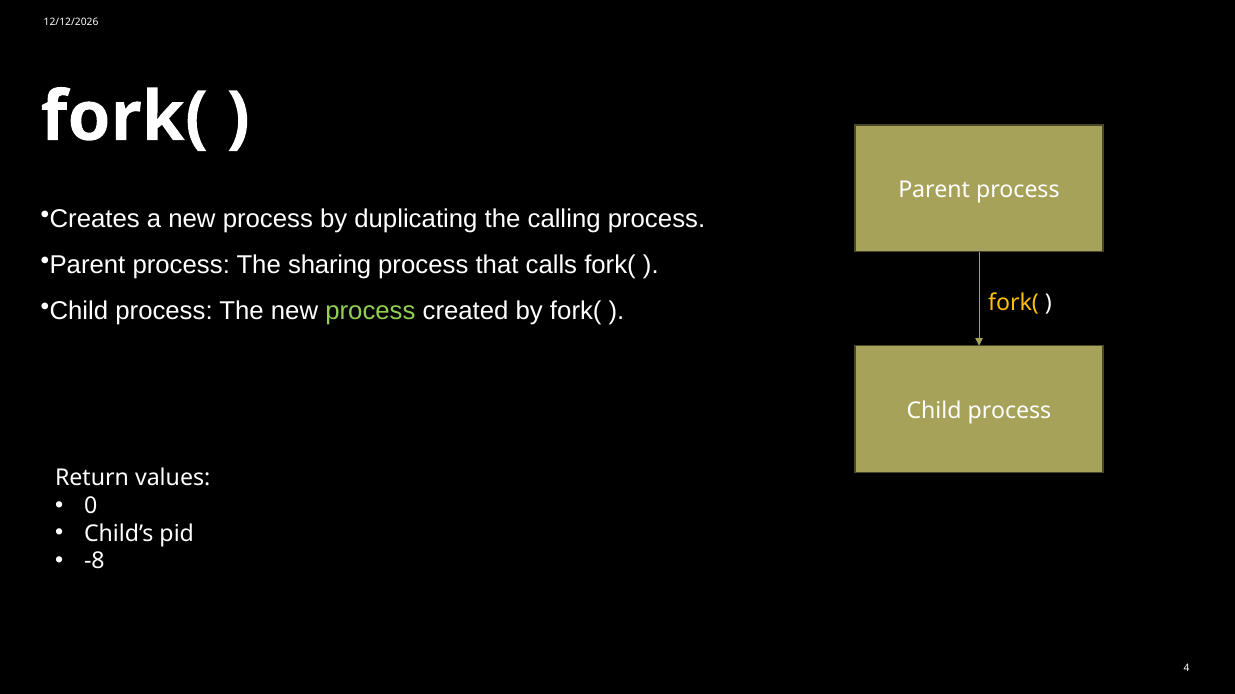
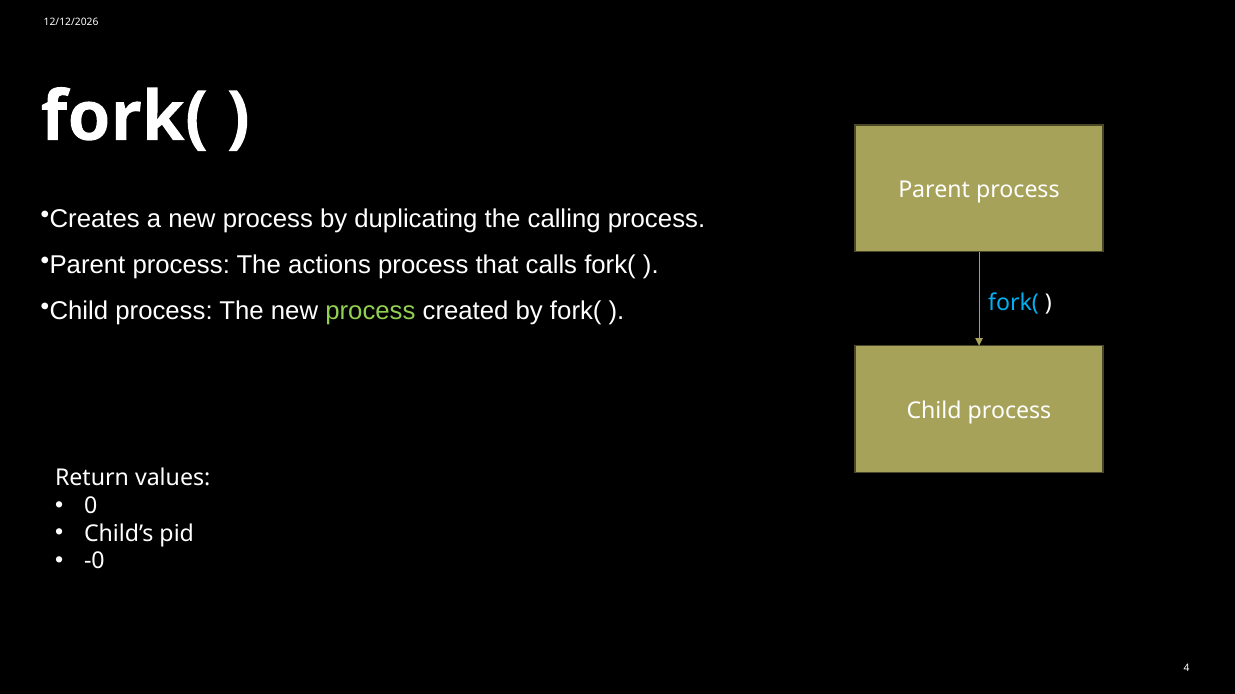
sharing: sharing -> actions
fork( at (1014, 303) colour: yellow -> light blue
-8: -8 -> -0
